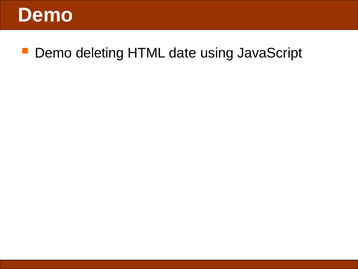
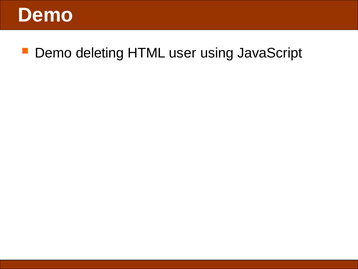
date: date -> user
